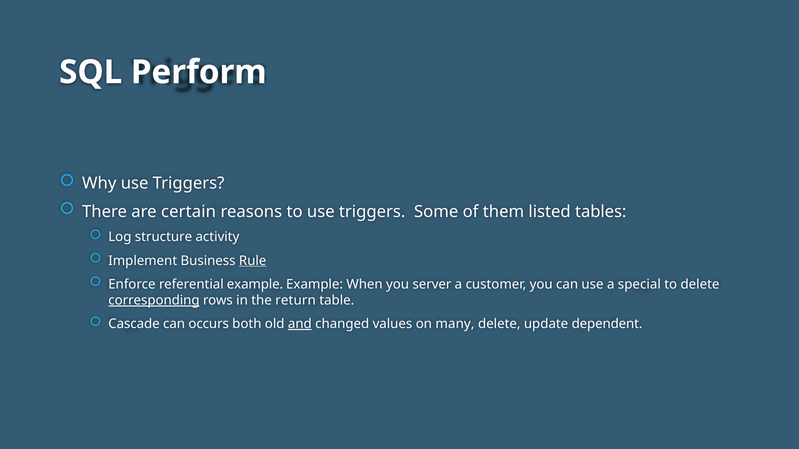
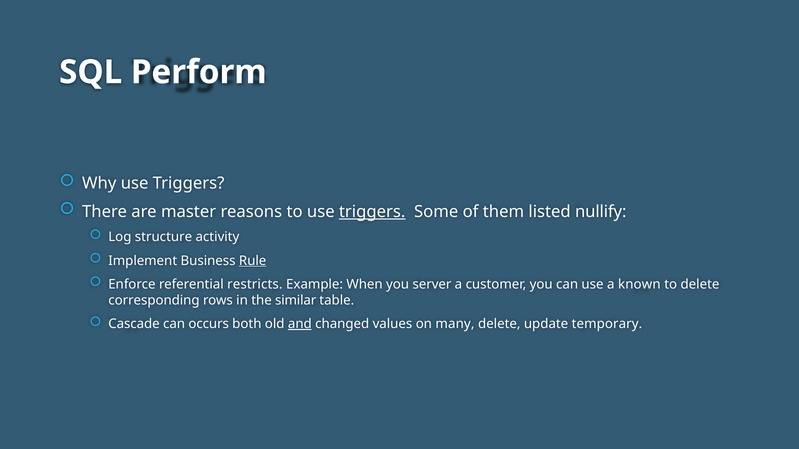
certain: certain -> master
triggers at (372, 212) underline: none -> present
tables: tables -> nullify
referential example: example -> restricts
special: special -> known
corresponding underline: present -> none
return: return -> similar
dependent: dependent -> temporary
